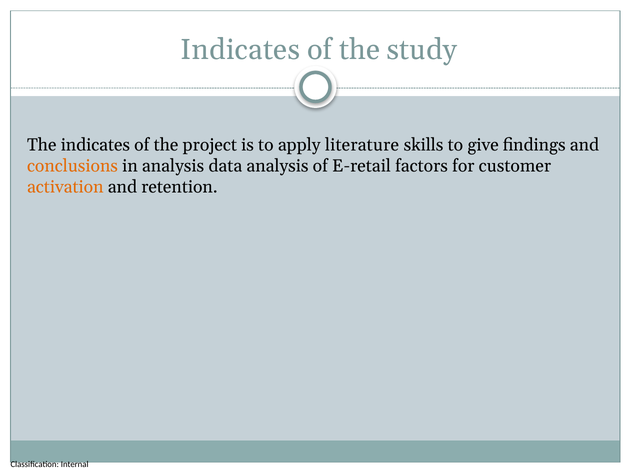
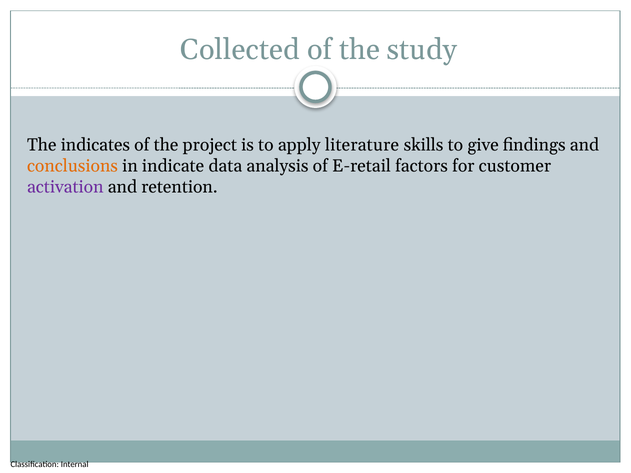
Indicates at (240, 50): Indicates -> Collected
in analysis: analysis -> indicate
activation colour: orange -> purple
